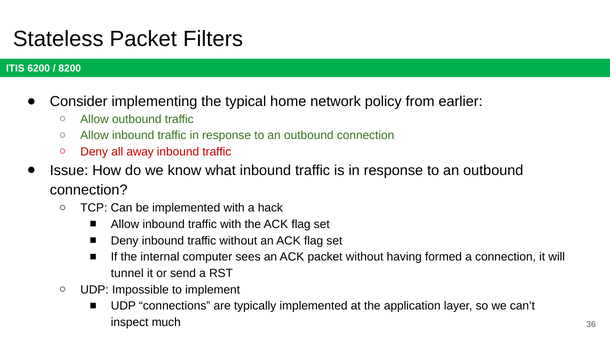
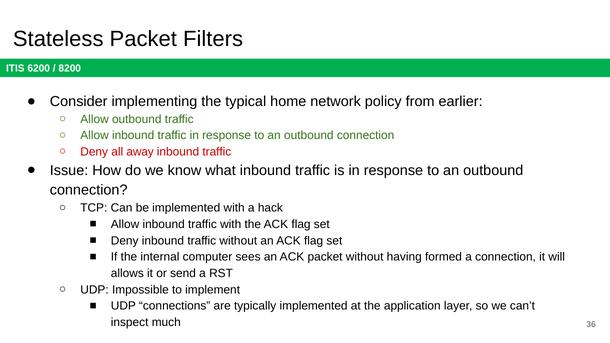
tunnel: tunnel -> allows
